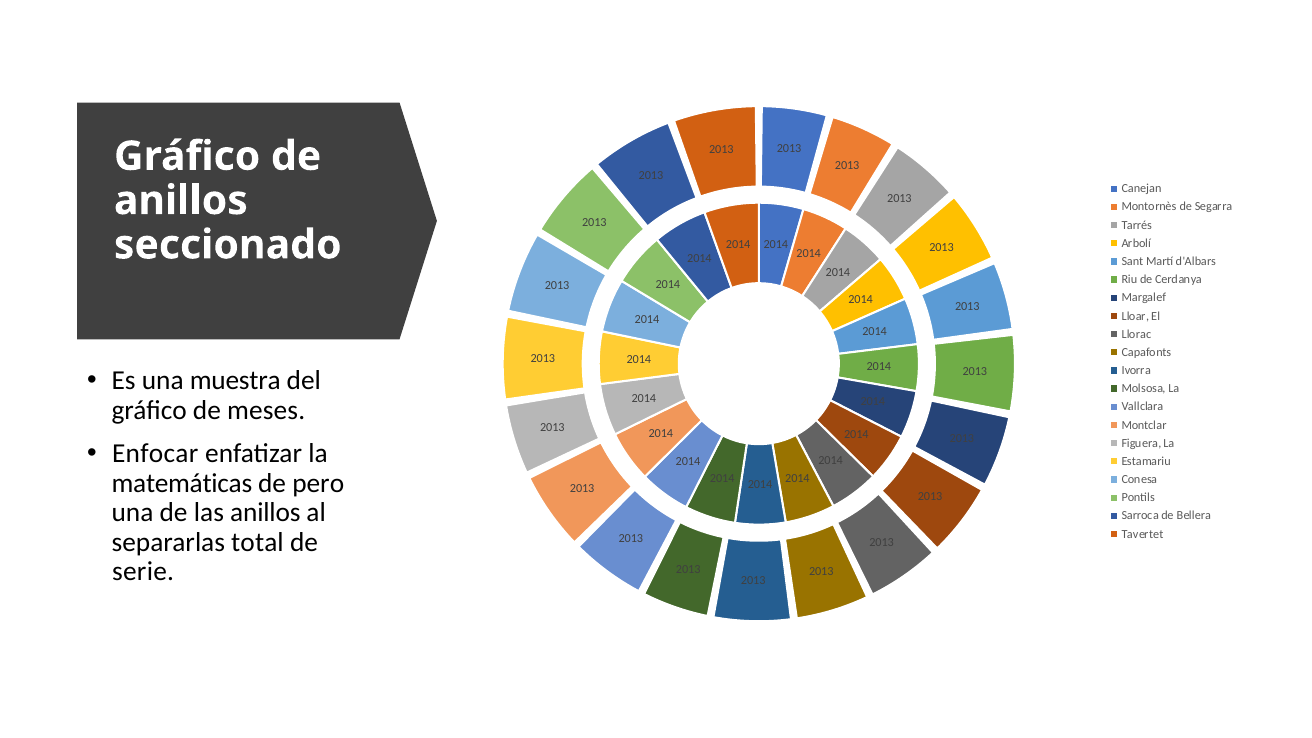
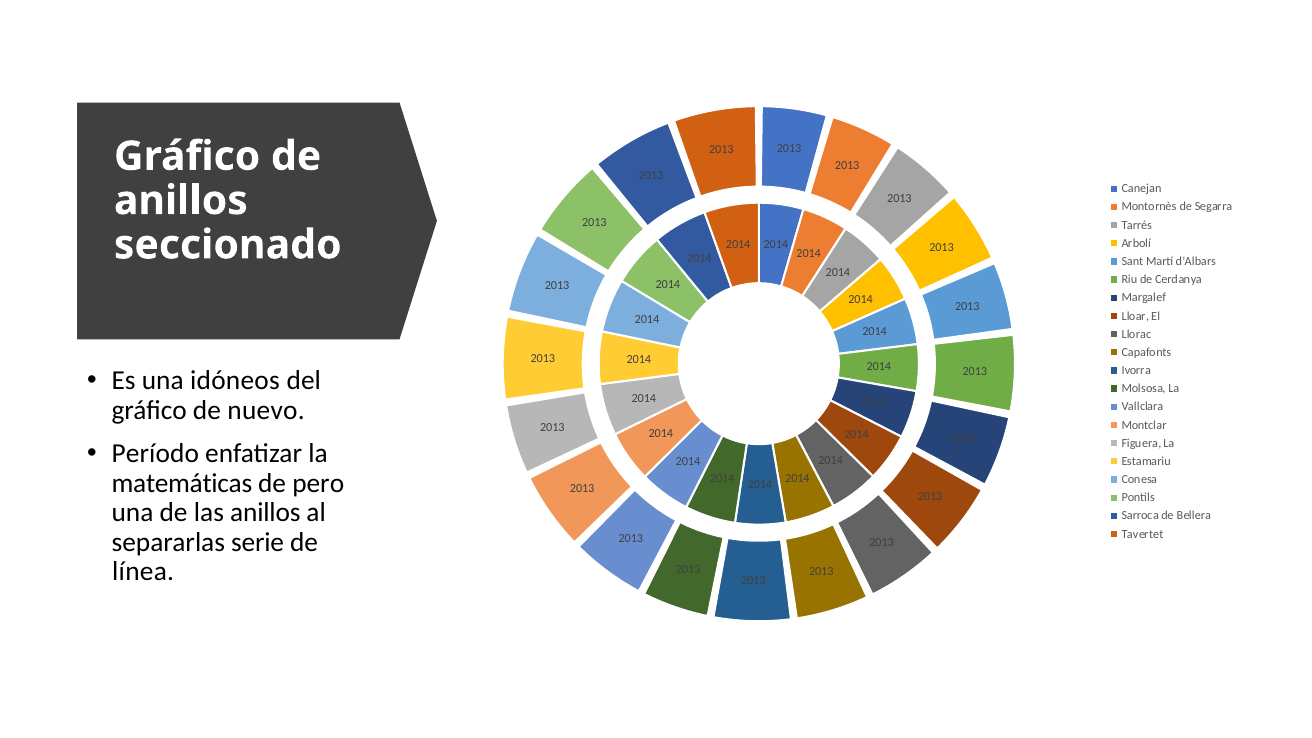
muestra: muestra -> idóneos
meses: meses -> nuevo
Enfocar: Enfocar -> Período
total: total -> serie
serie: serie -> línea
